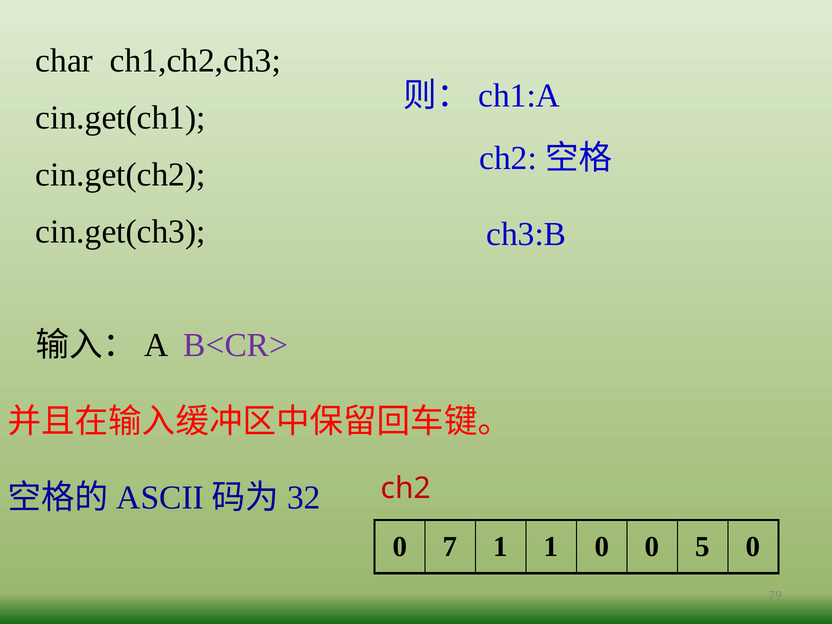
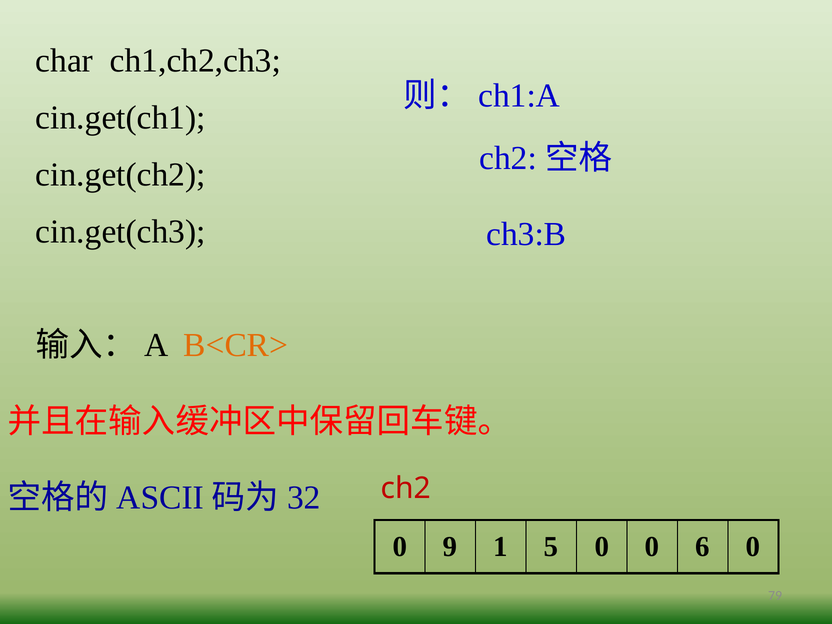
B<CR> colour: purple -> orange
7: 7 -> 9
1 1: 1 -> 5
5: 5 -> 6
